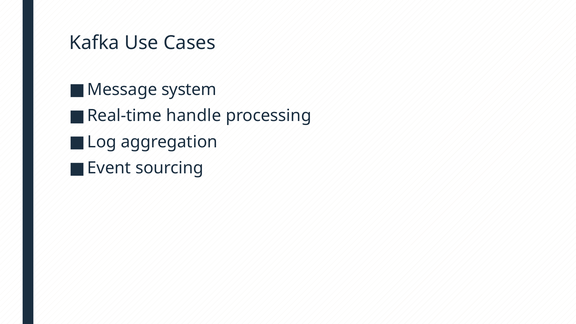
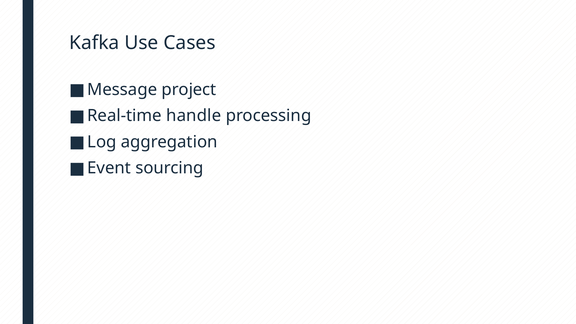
system: system -> project
